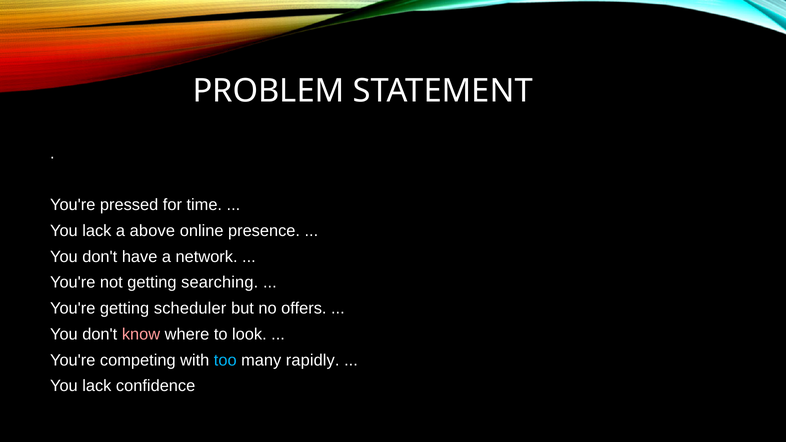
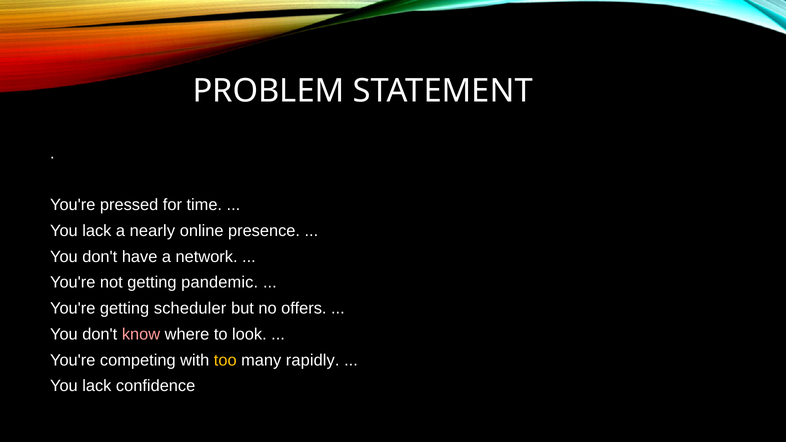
above: above -> nearly
searching: searching -> pandemic
too colour: light blue -> yellow
